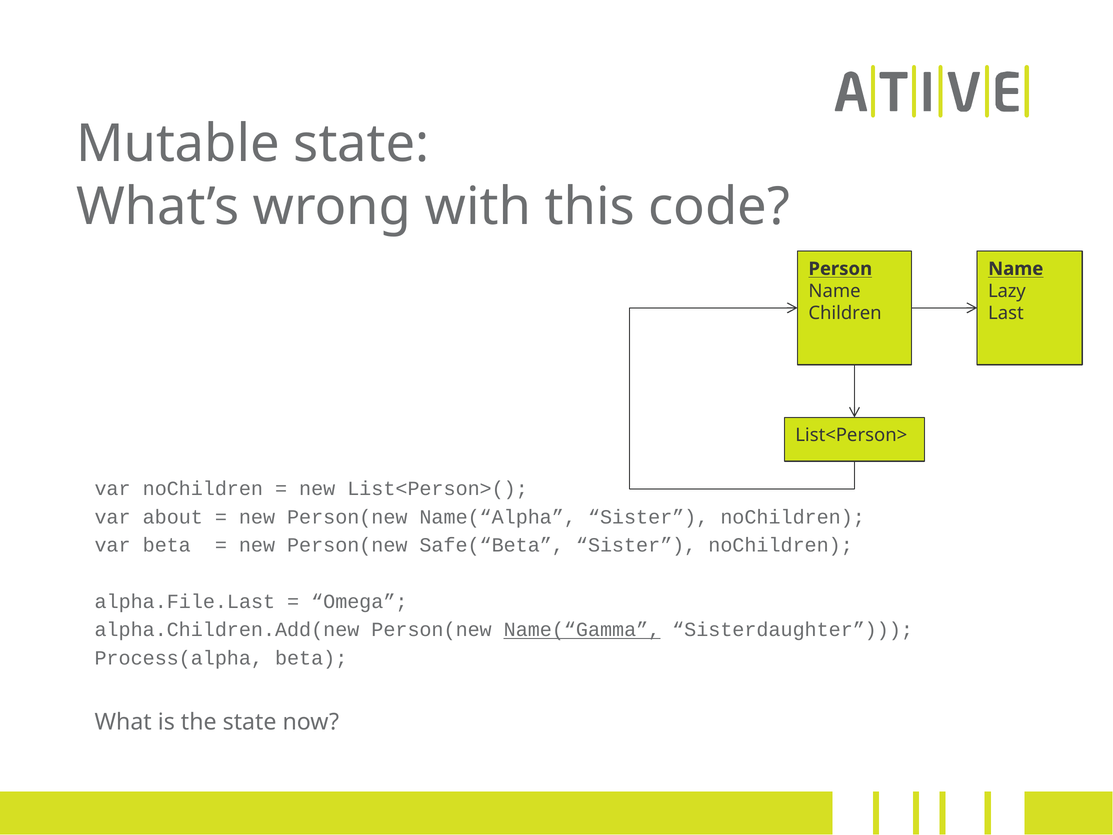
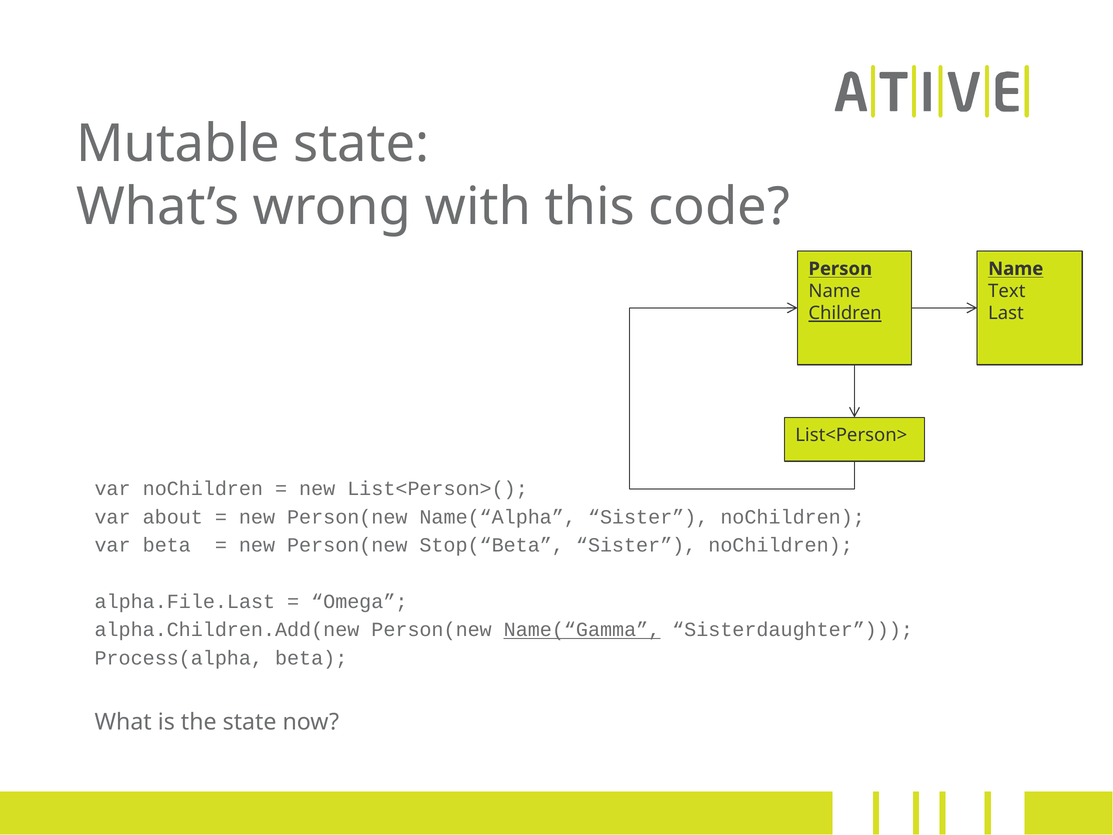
Lazy: Lazy -> Text
Children underline: none -> present
Safe(“Beta: Safe(“Beta -> Stop(“Beta
